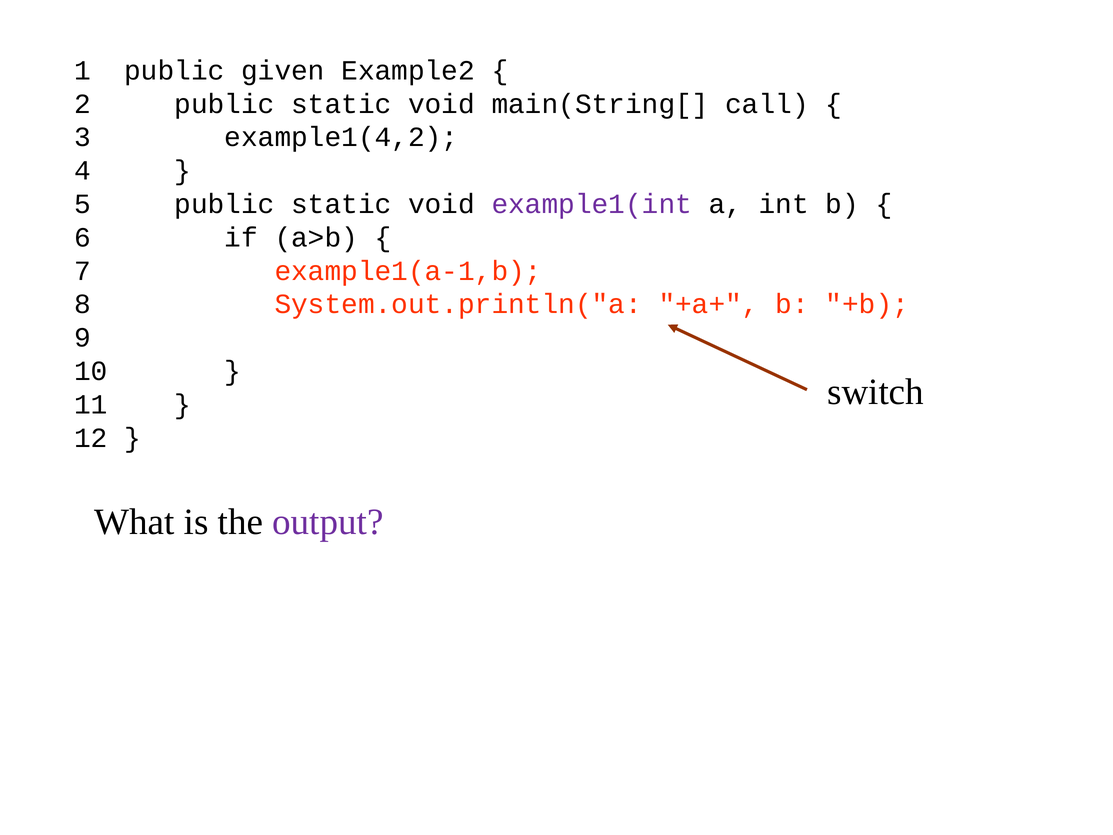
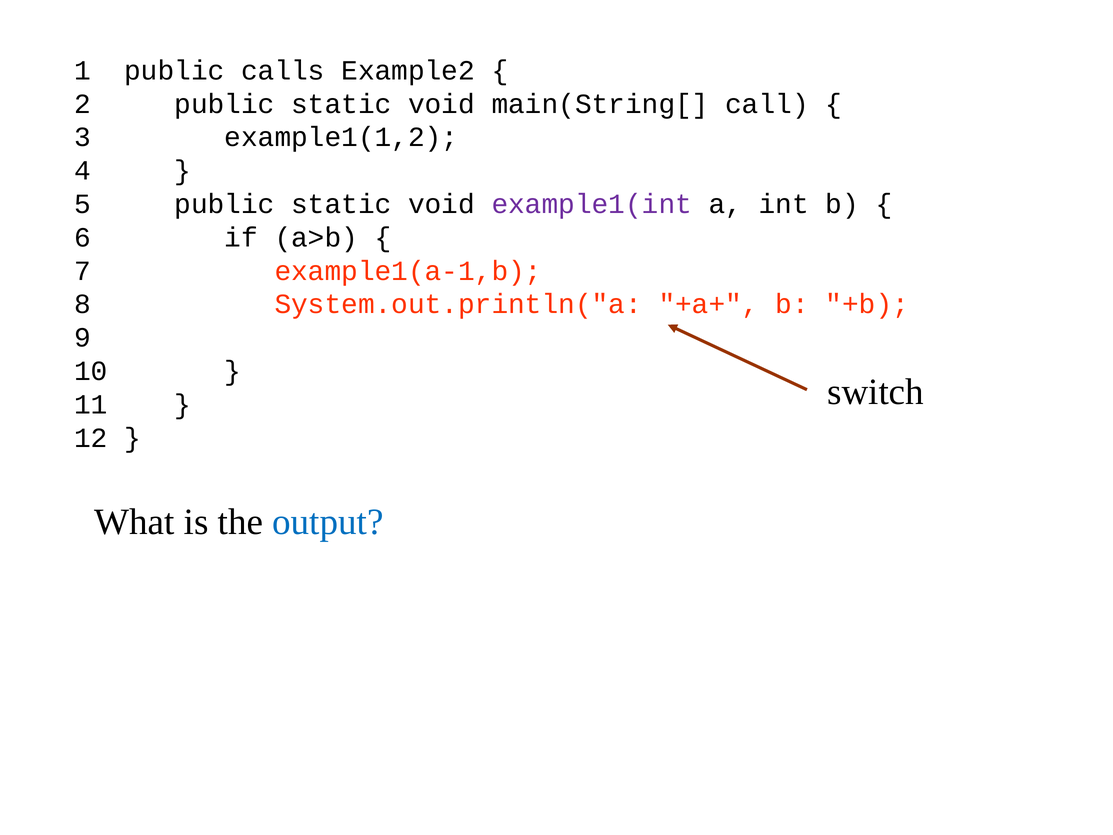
given: given -> calls
example1(4,2: example1(4,2 -> example1(1,2
output colour: purple -> blue
